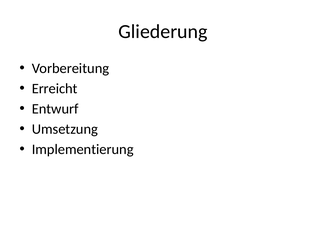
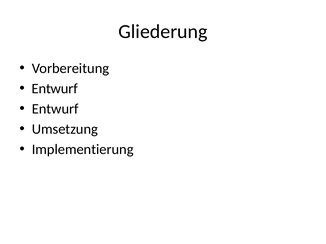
Erreicht at (55, 89): Erreicht -> Entwurf
